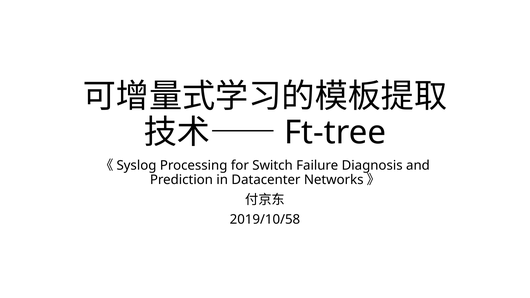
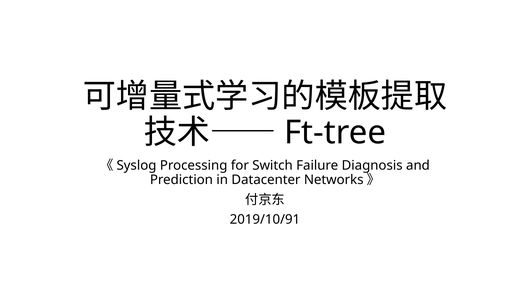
2019/10/58: 2019/10/58 -> 2019/10/91
